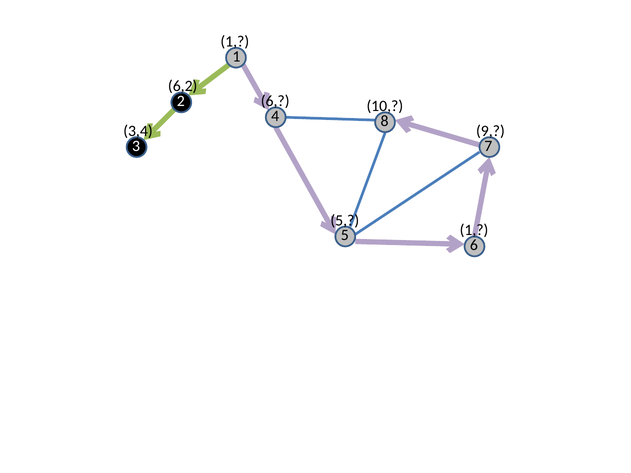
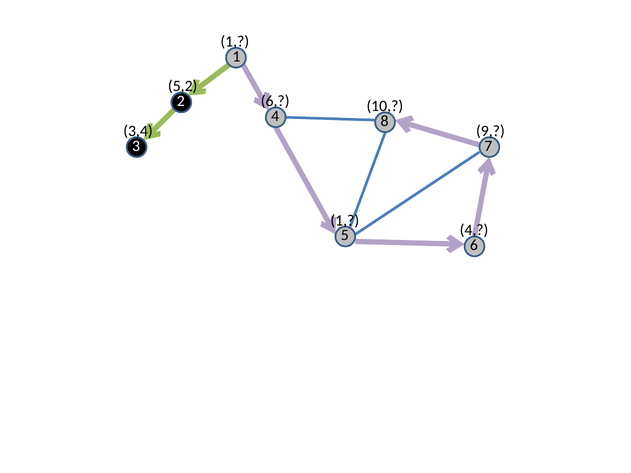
6,2: 6,2 -> 5,2
5 at (345, 220): 5 -> 1
1 at (474, 230): 1 -> 4
